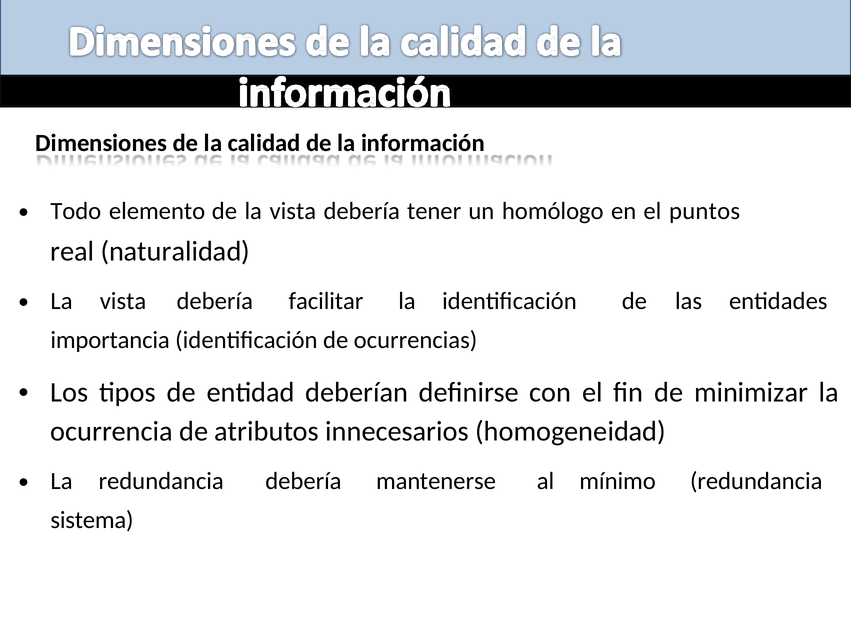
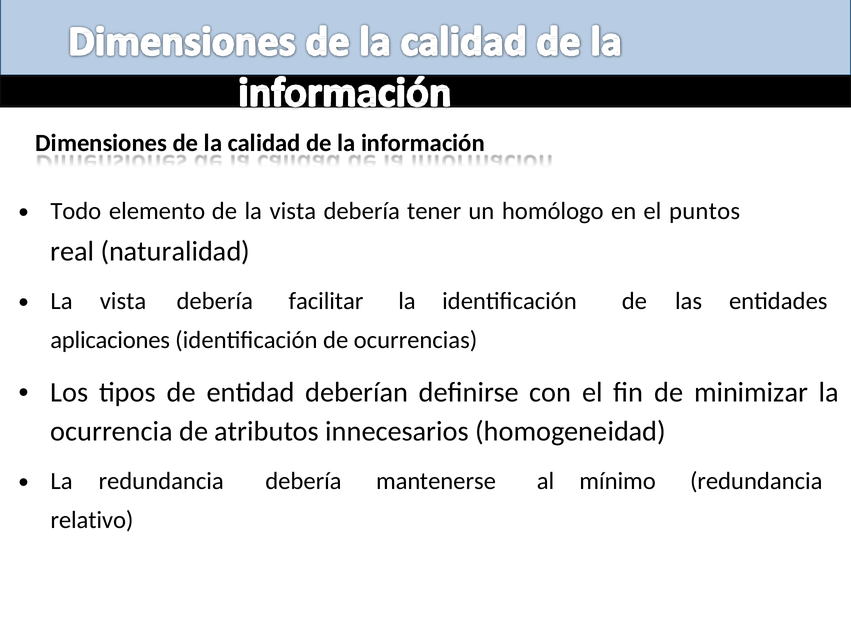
importancia: importancia -> aplicaciones
sistema: sistema -> relativo
